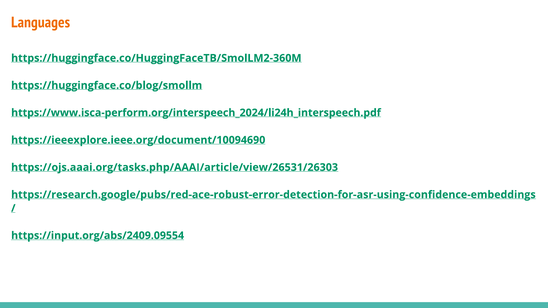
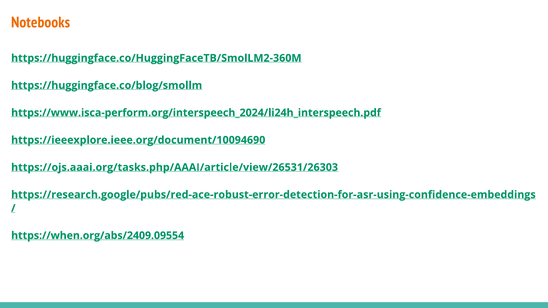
Languages: Languages -> Notebooks
https://input.org/abs/2409.09554: https://input.org/abs/2409.09554 -> https://when.org/abs/2409.09554
